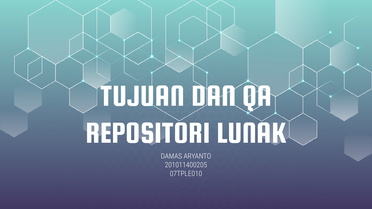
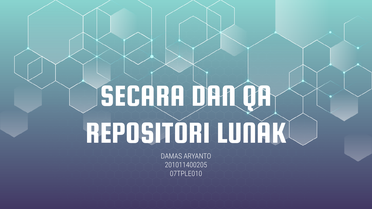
TUJUAN: TUJUAN -> SECARA
